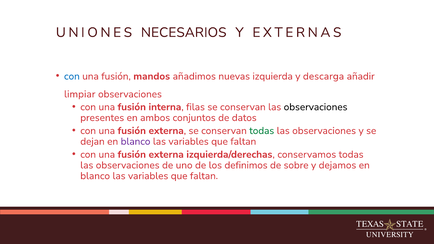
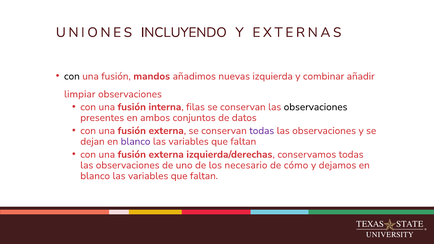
NECESARIOS: NECESARIOS -> INCLUYENDO
con at (72, 76) colour: blue -> black
descarga: descarga -> combinar
todas at (262, 131) colour: green -> purple
definimos: definimos -> necesario
sobre: sobre -> cómo
